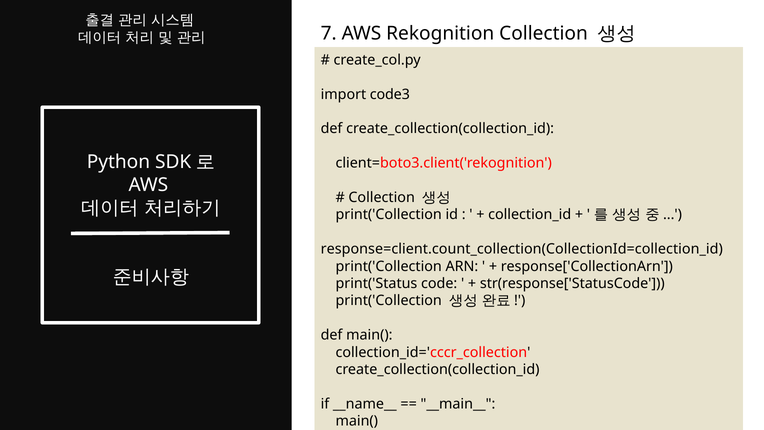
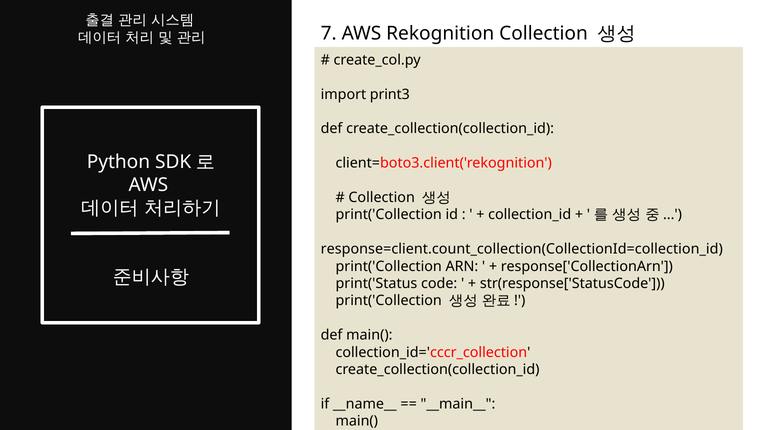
code3: code3 -> print3
